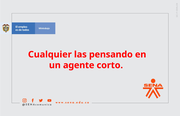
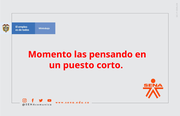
Cualquier: Cualquier -> Momento
agente: agente -> puesto
